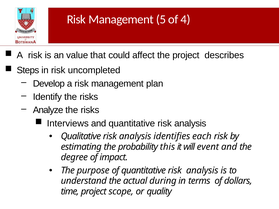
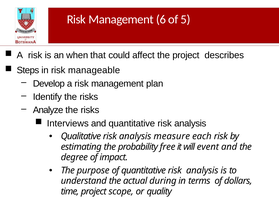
5: 5 -> 6
4: 4 -> 5
value: value -> when
uncompleted: uncompleted -> manageable
identifies: identifies -> measure
this: this -> free
